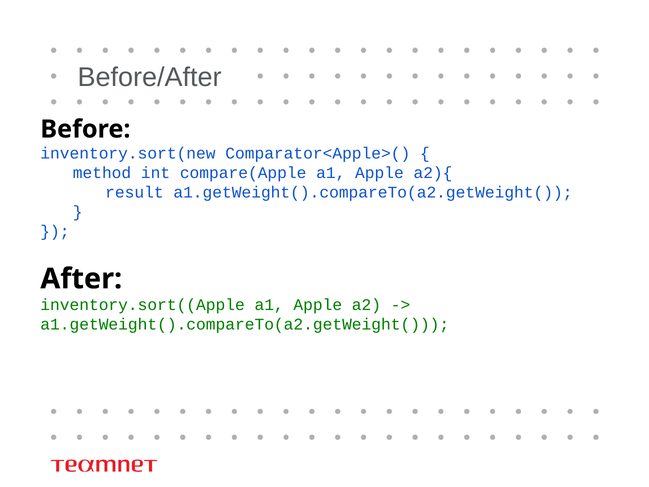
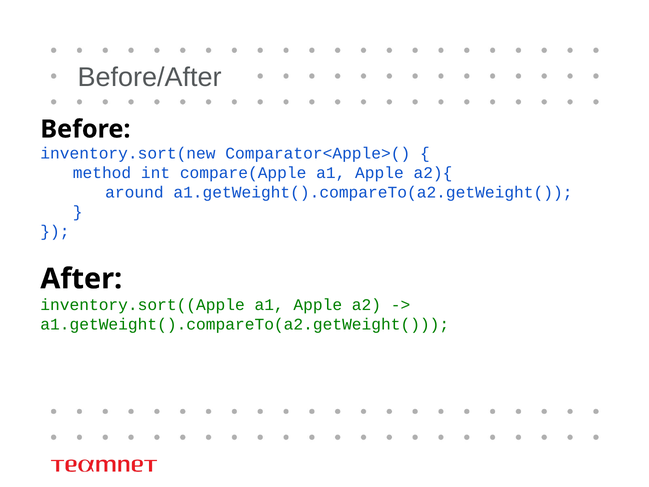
result: result -> around
